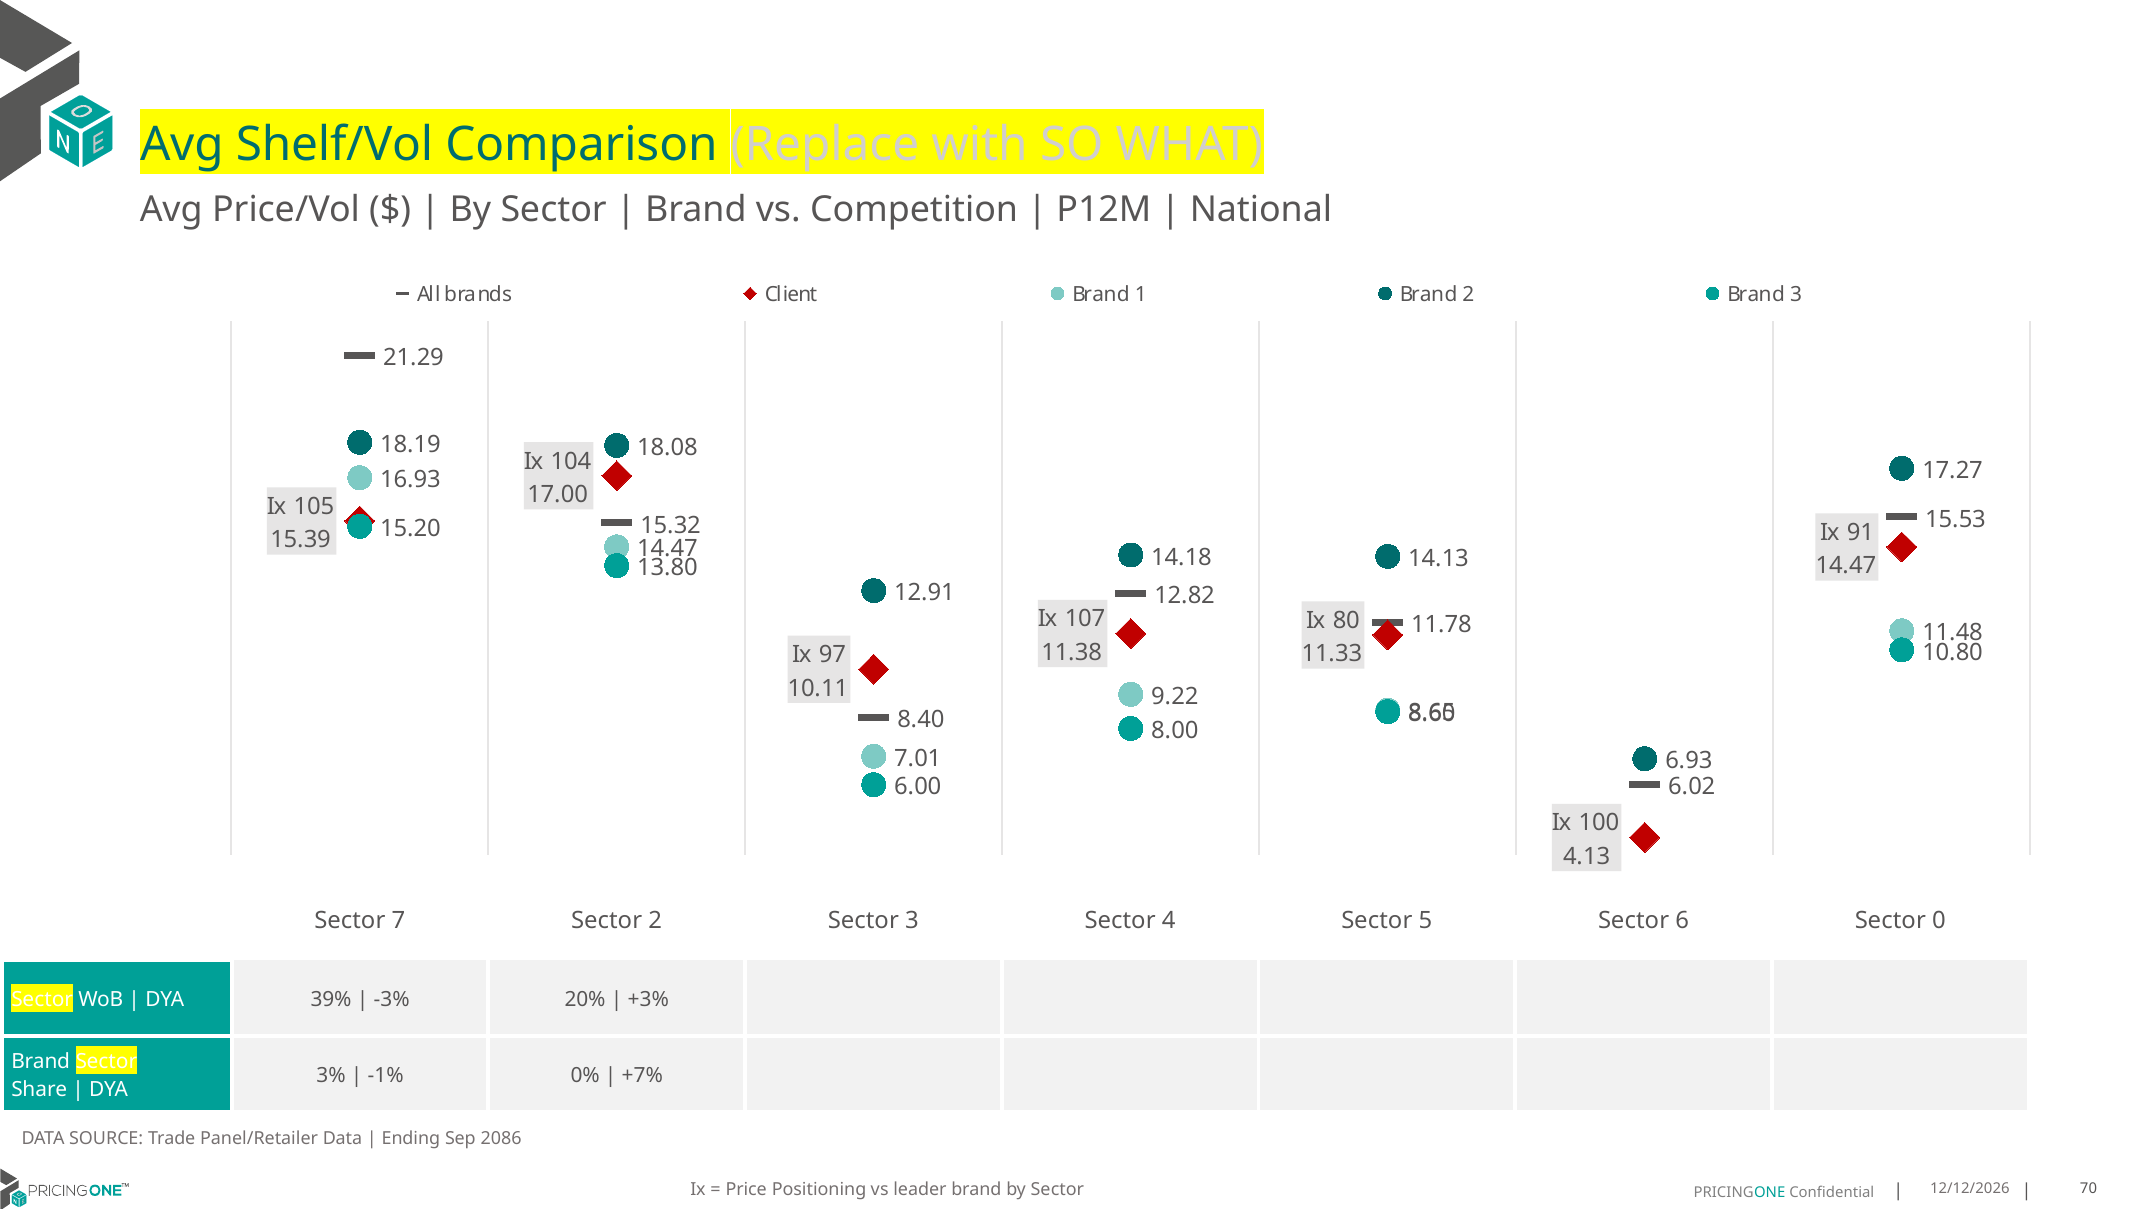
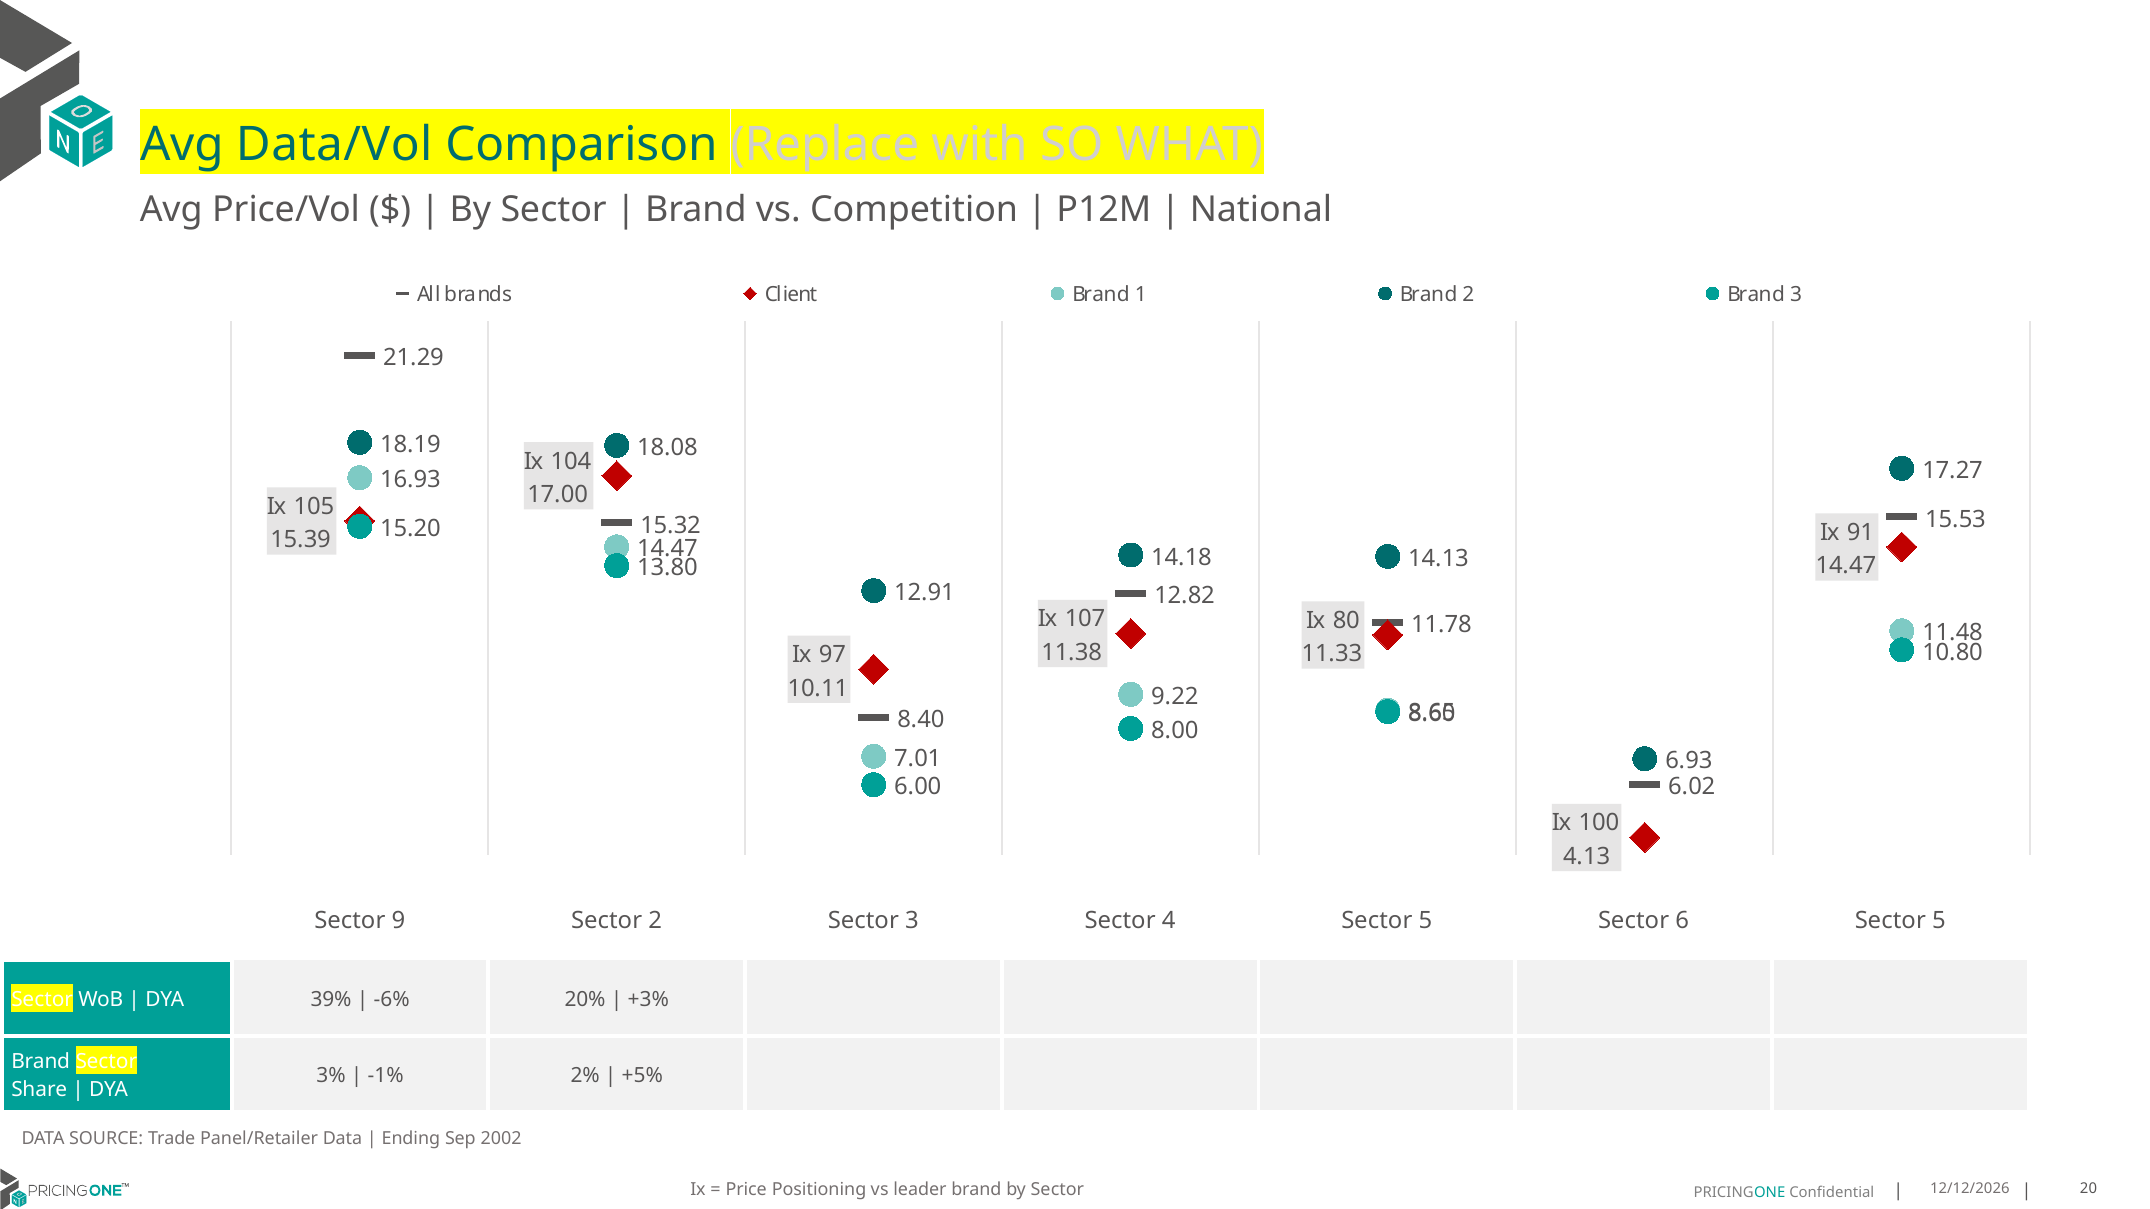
Shelf/Vol: Shelf/Vol -> Data/Vol
7: 7 -> 9
6 Sector 0: 0 -> 5
-3%: -3% -> -6%
0%: 0% -> 2%
+7%: +7% -> +5%
2086: 2086 -> 2002
70: 70 -> 20
